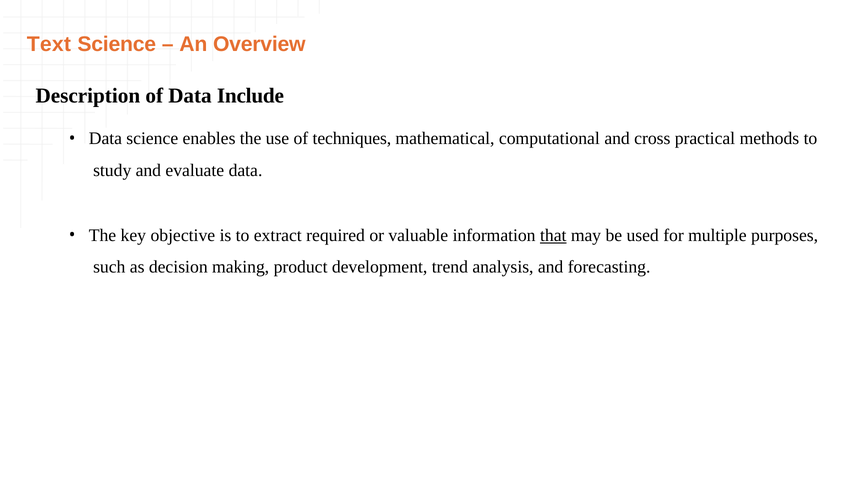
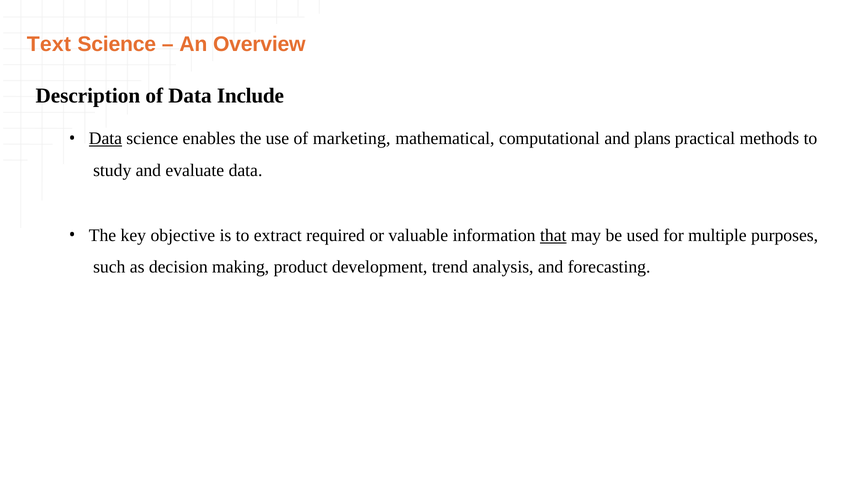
Data at (105, 139) underline: none -> present
techniques: techniques -> marketing
cross: cross -> plans
